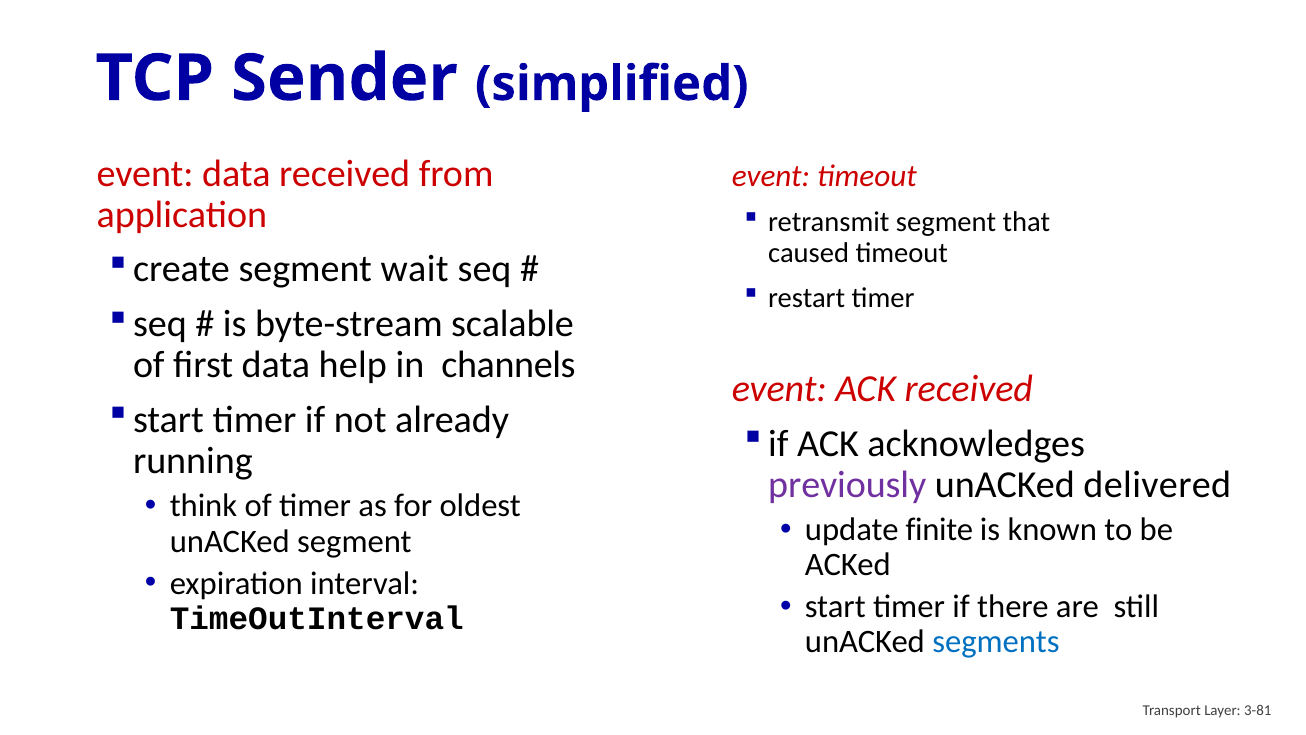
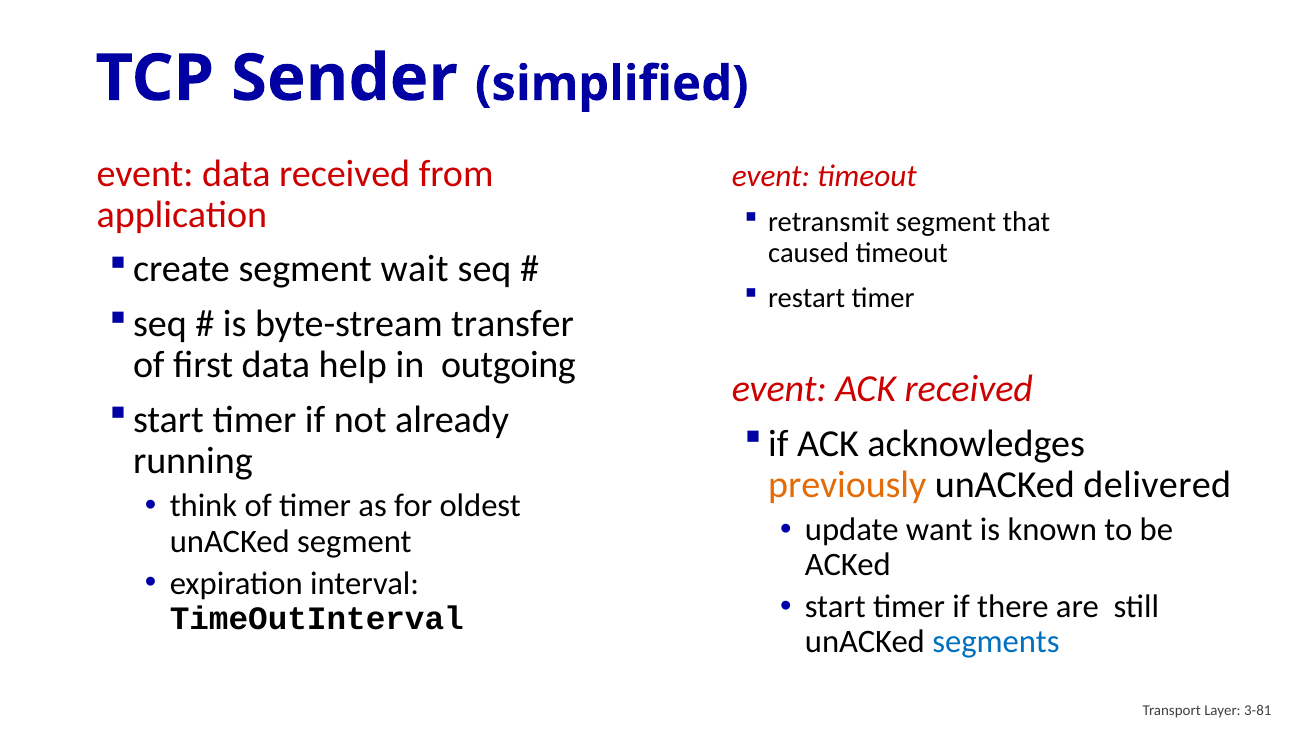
scalable: scalable -> transfer
channels: channels -> outgoing
previously colour: purple -> orange
finite: finite -> want
